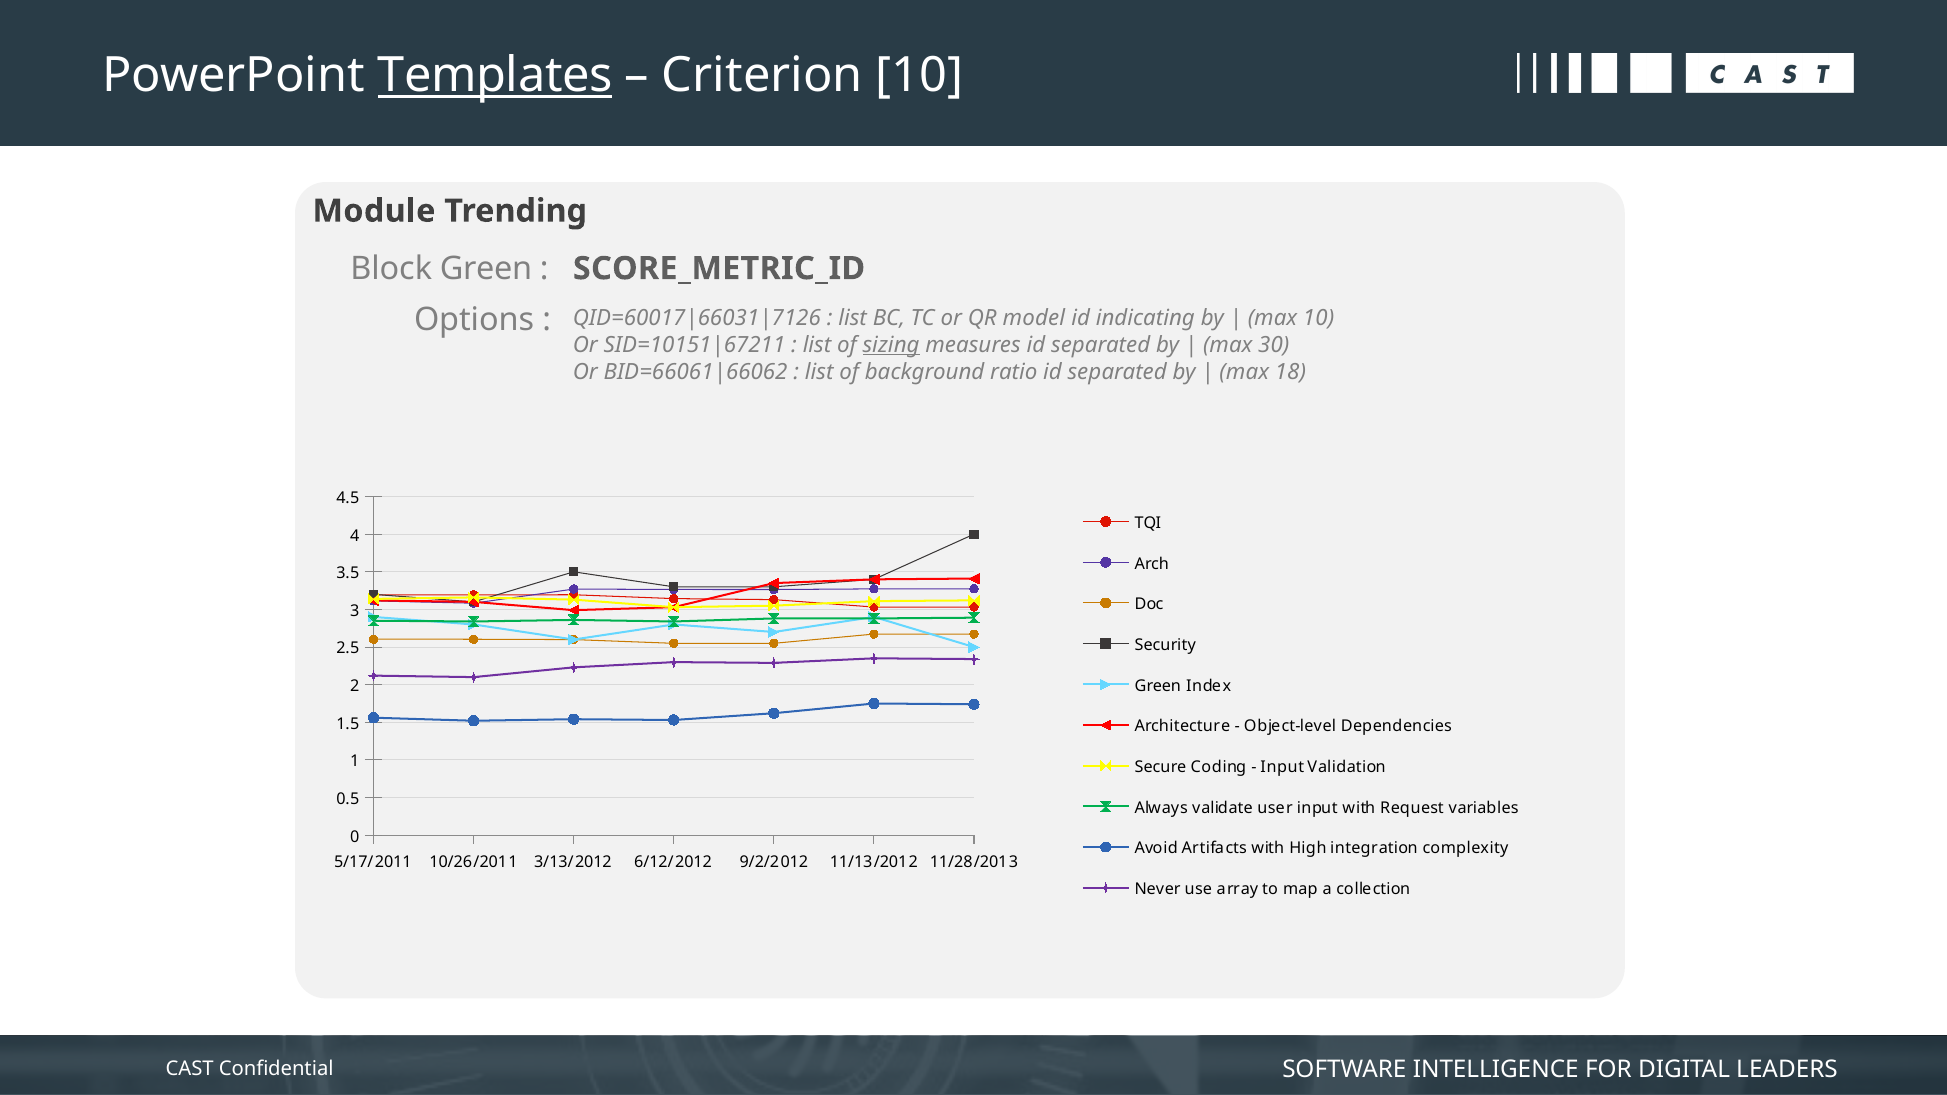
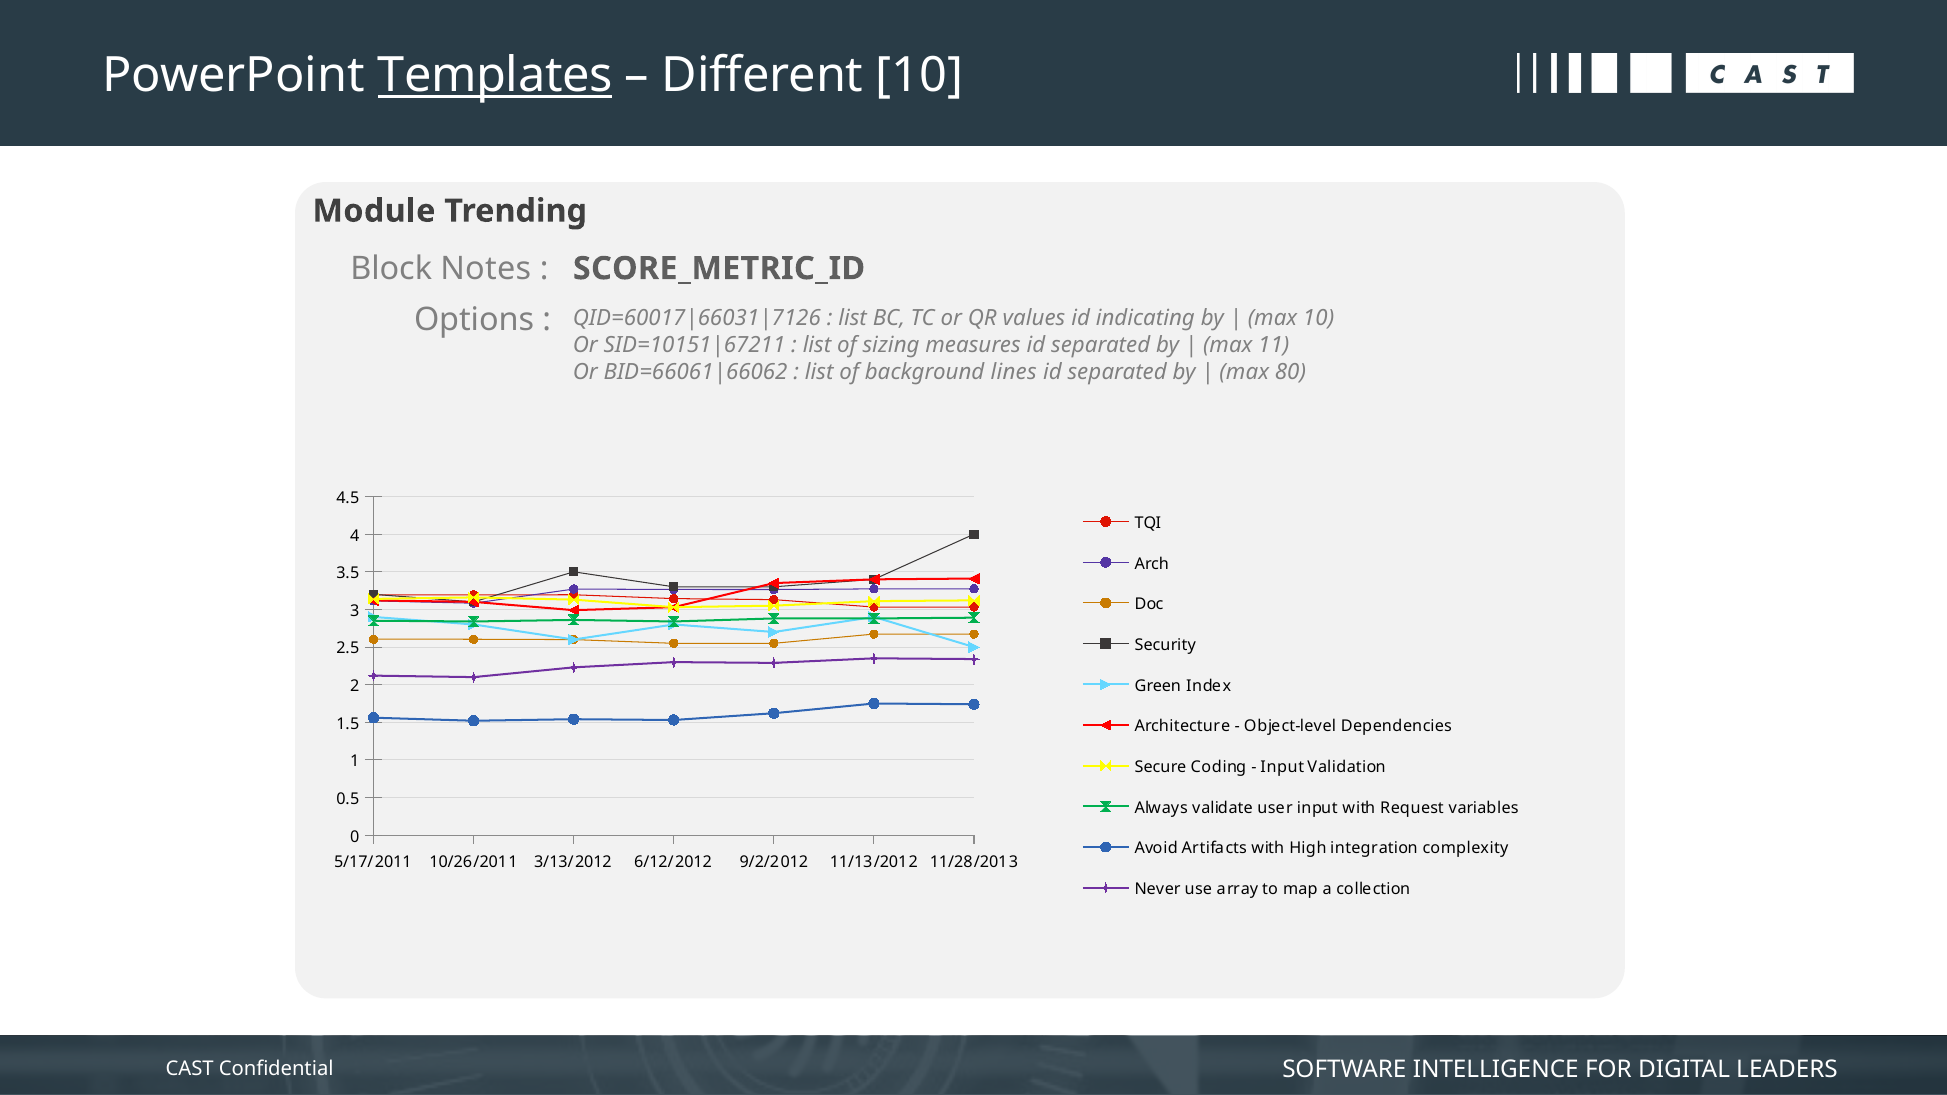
Criterion: Criterion -> Different
Block Green: Green -> Notes
model: model -> values
sizing underline: present -> none
30: 30 -> 11
ratio: ratio -> lines
18: 18 -> 80
